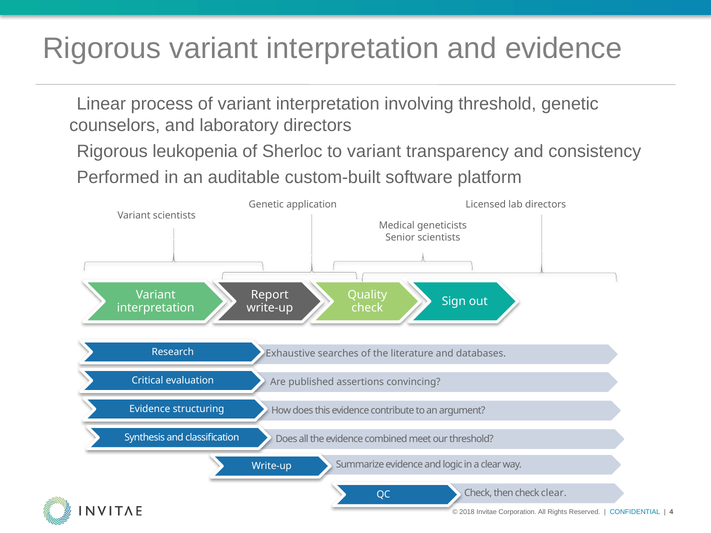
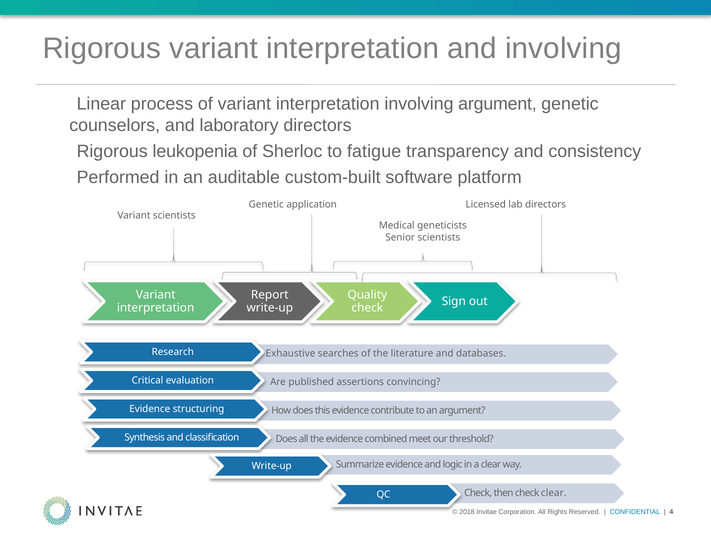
and evidence: evidence -> involving
involving threshold: threshold -> argument
to variant: variant -> fatigue
